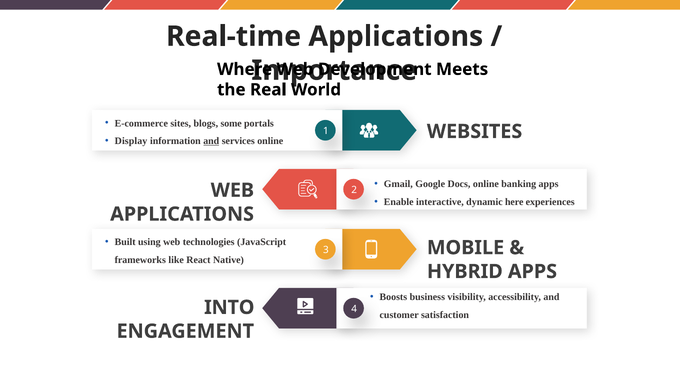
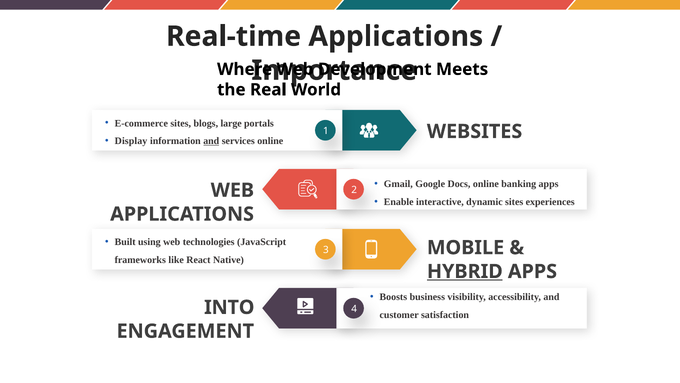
some: some -> large
dynamic here: here -> sites
HYBRID underline: none -> present
